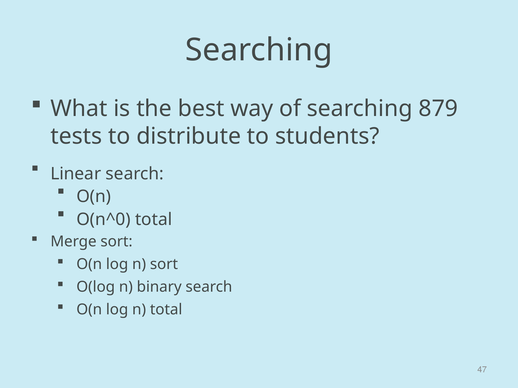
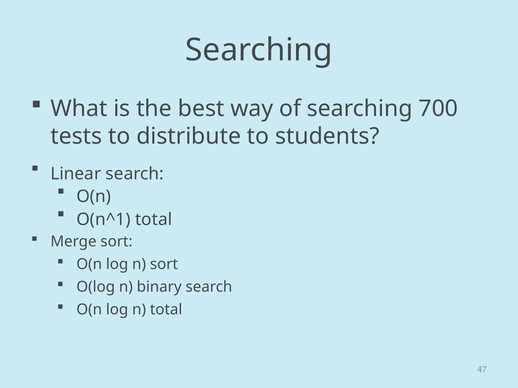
879: 879 -> 700
O(n^0: O(n^0 -> O(n^1
